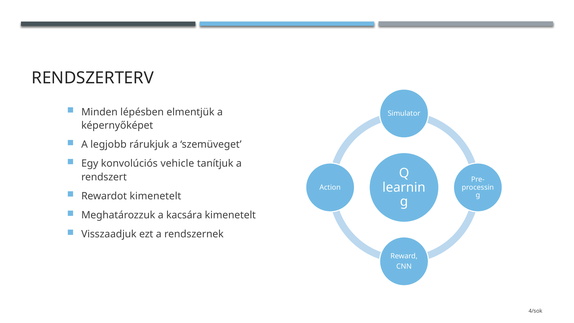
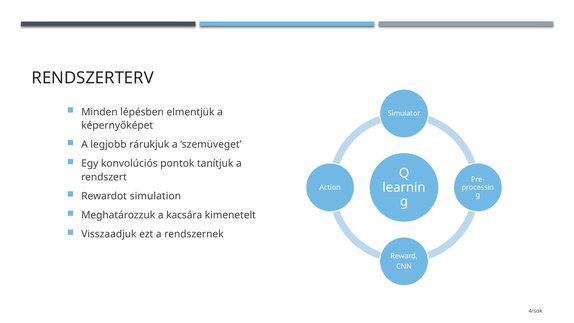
vehicle: vehicle -> pontok
Rewardot kimenetelt: kimenetelt -> simulation
